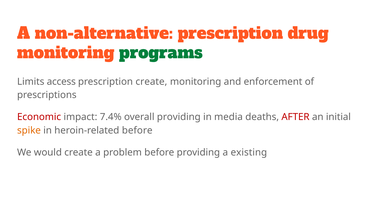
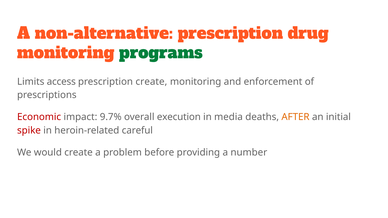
7.4%: 7.4% -> 9.7%
overall providing: providing -> execution
AFTER colour: red -> orange
spike colour: orange -> red
heroin-related before: before -> careful
existing: existing -> number
